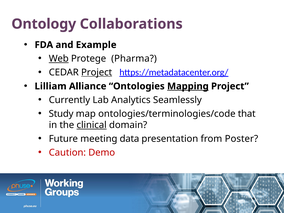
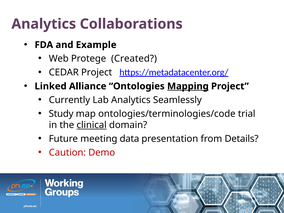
Ontology at (44, 24): Ontology -> Analytics
Web underline: present -> none
Pharma: Pharma -> Created
Project at (97, 72) underline: present -> none
Lilliam: Lilliam -> Linked
that: that -> trial
Poster: Poster -> Details
